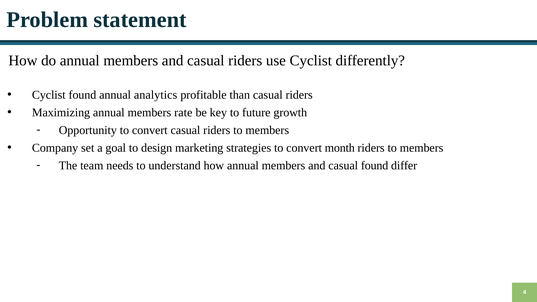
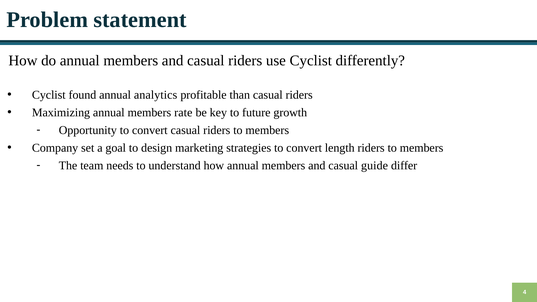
month: month -> length
casual found: found -> guide
